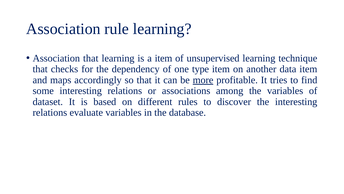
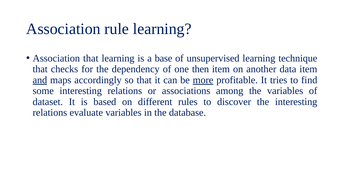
a item: item -> base
type: type -> then
and underline: none -> present
